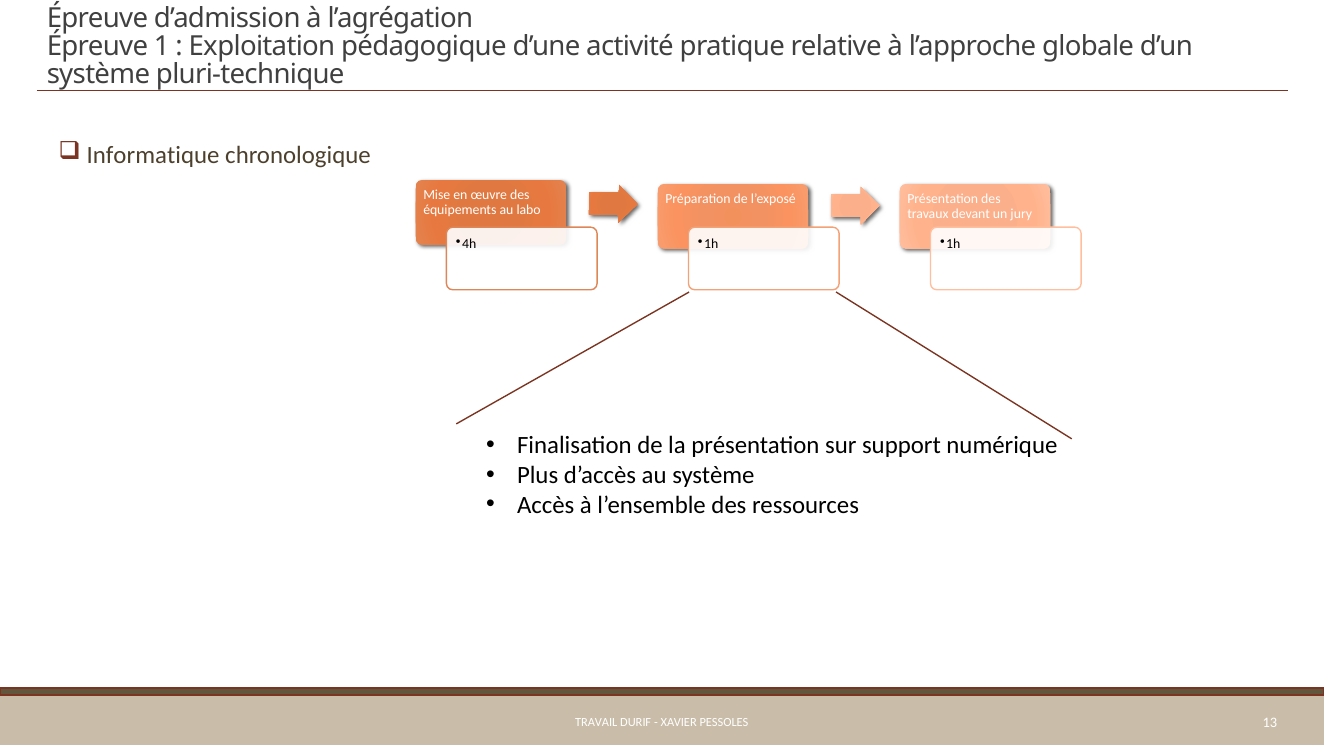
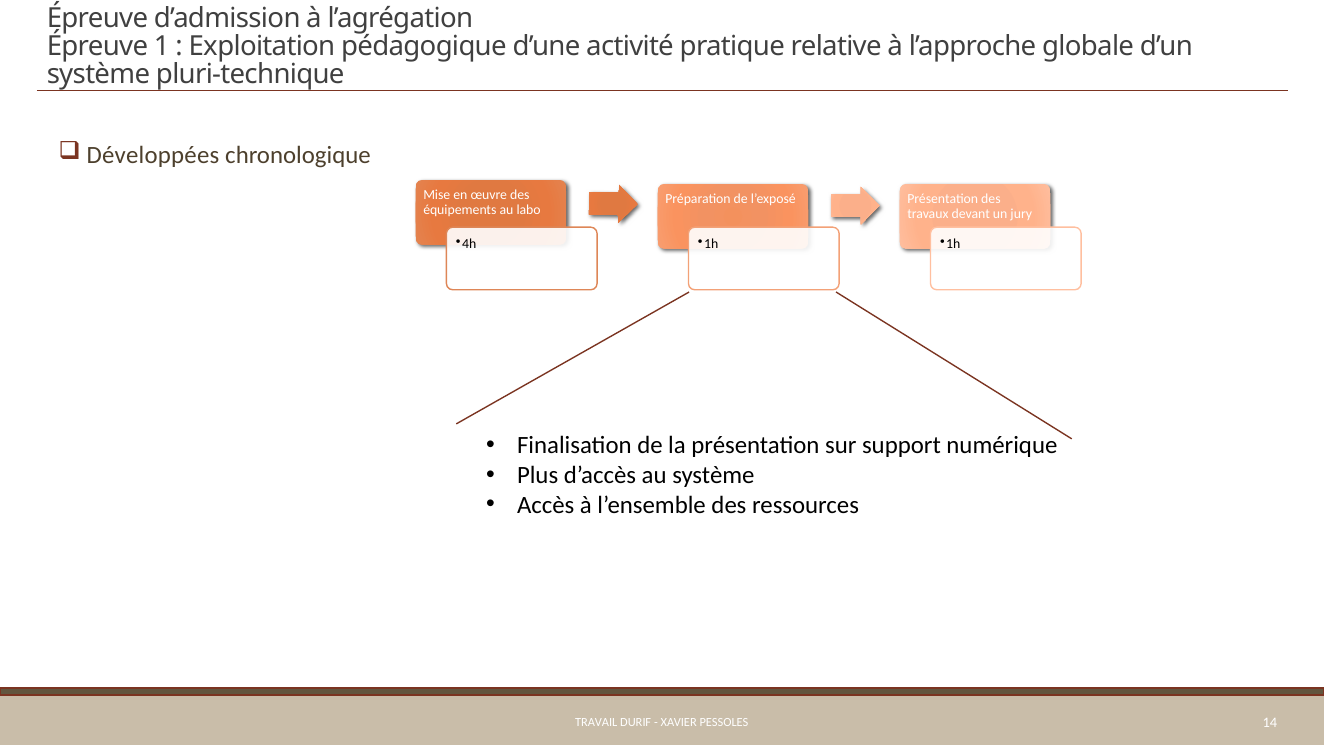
Informatique: Informatique -> Développées
13: 13 -> 14
